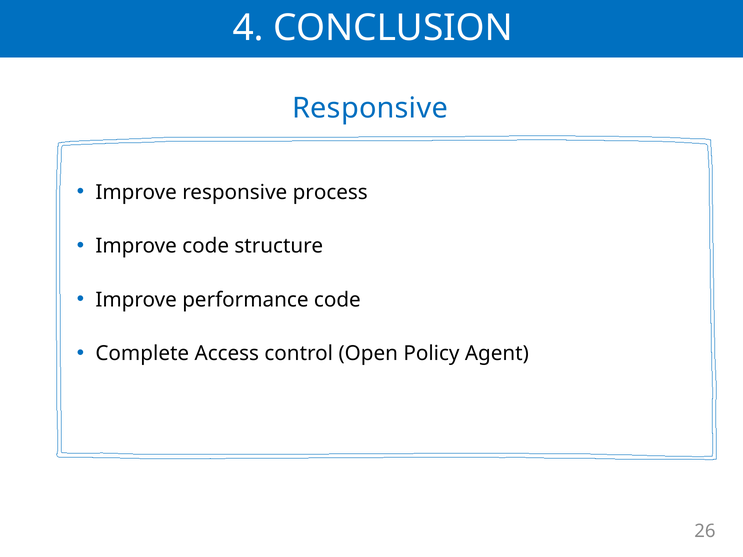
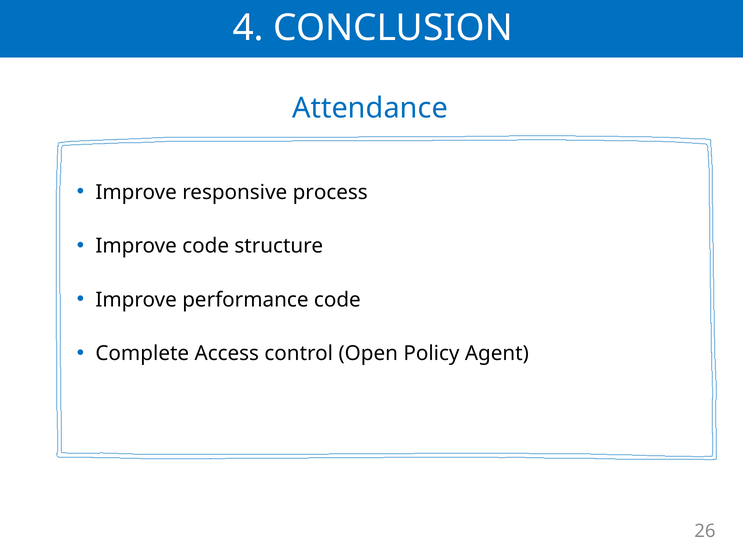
Responsive at (370, 108): Responsive -> Attendance
